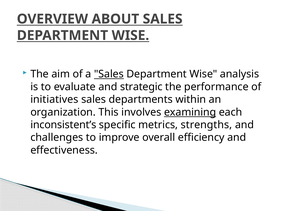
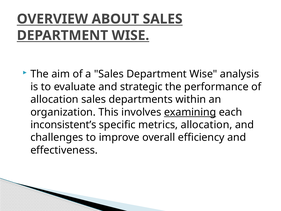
Sales at (109, 74) underline: present -> none
initiatives at (54, 99): initiatives -> allocation
metrics strengths: strengths -> allocation
